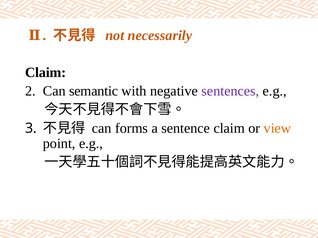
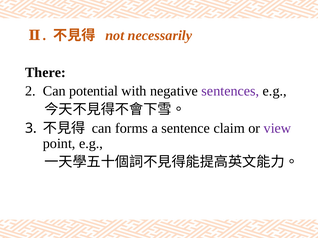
Claim at (46, 73): Claim -> There
semantic: semantic -> potential
view colour: orange -> purple
